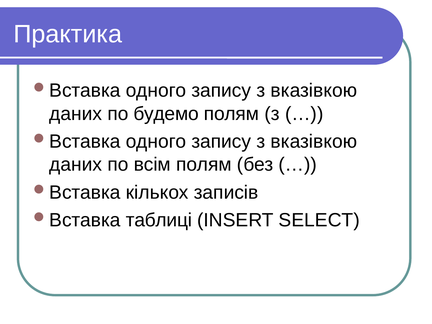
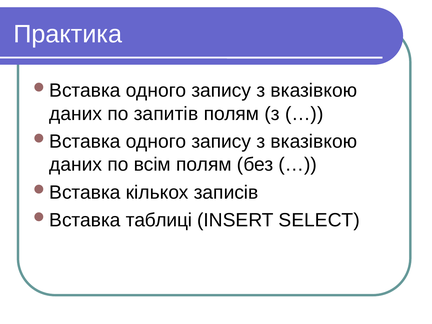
будемо: будемо -> запитів
